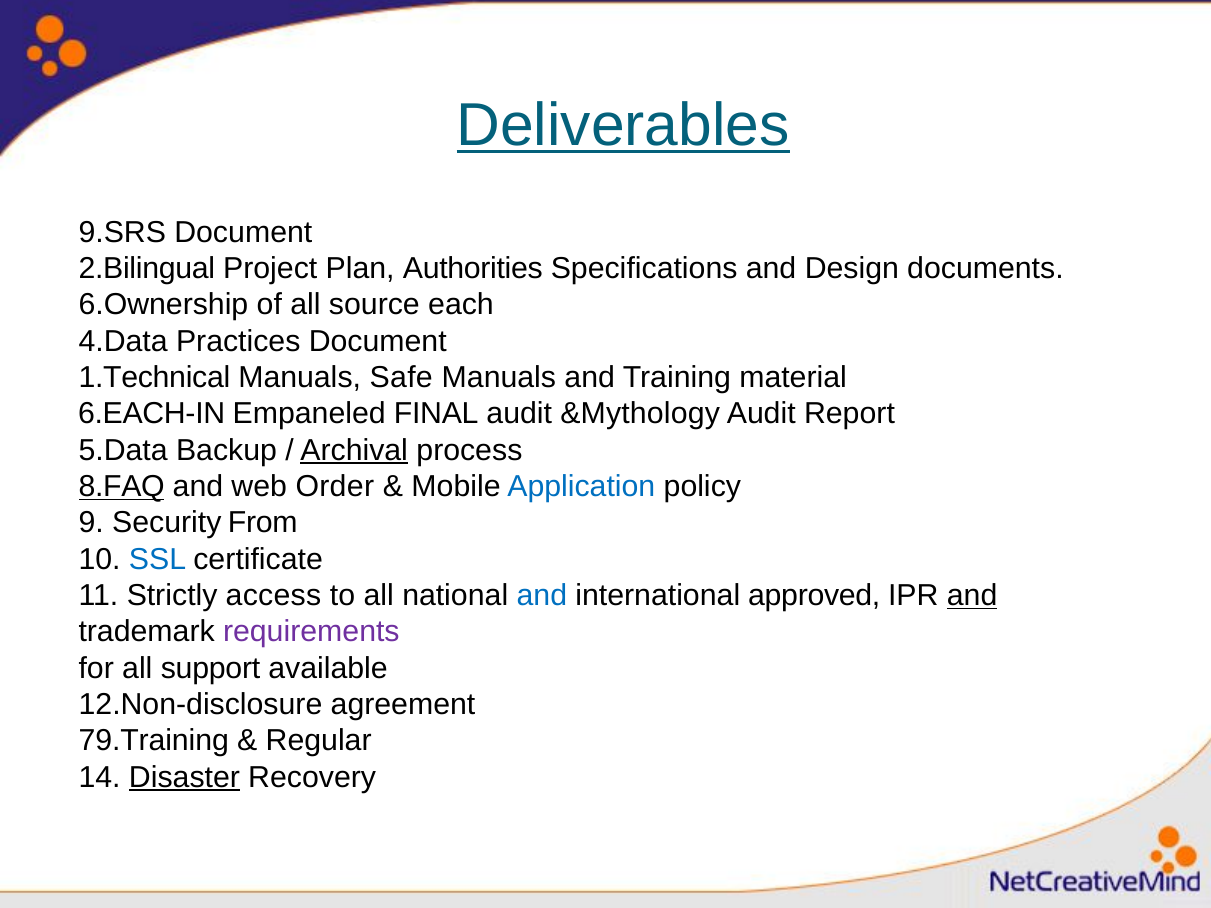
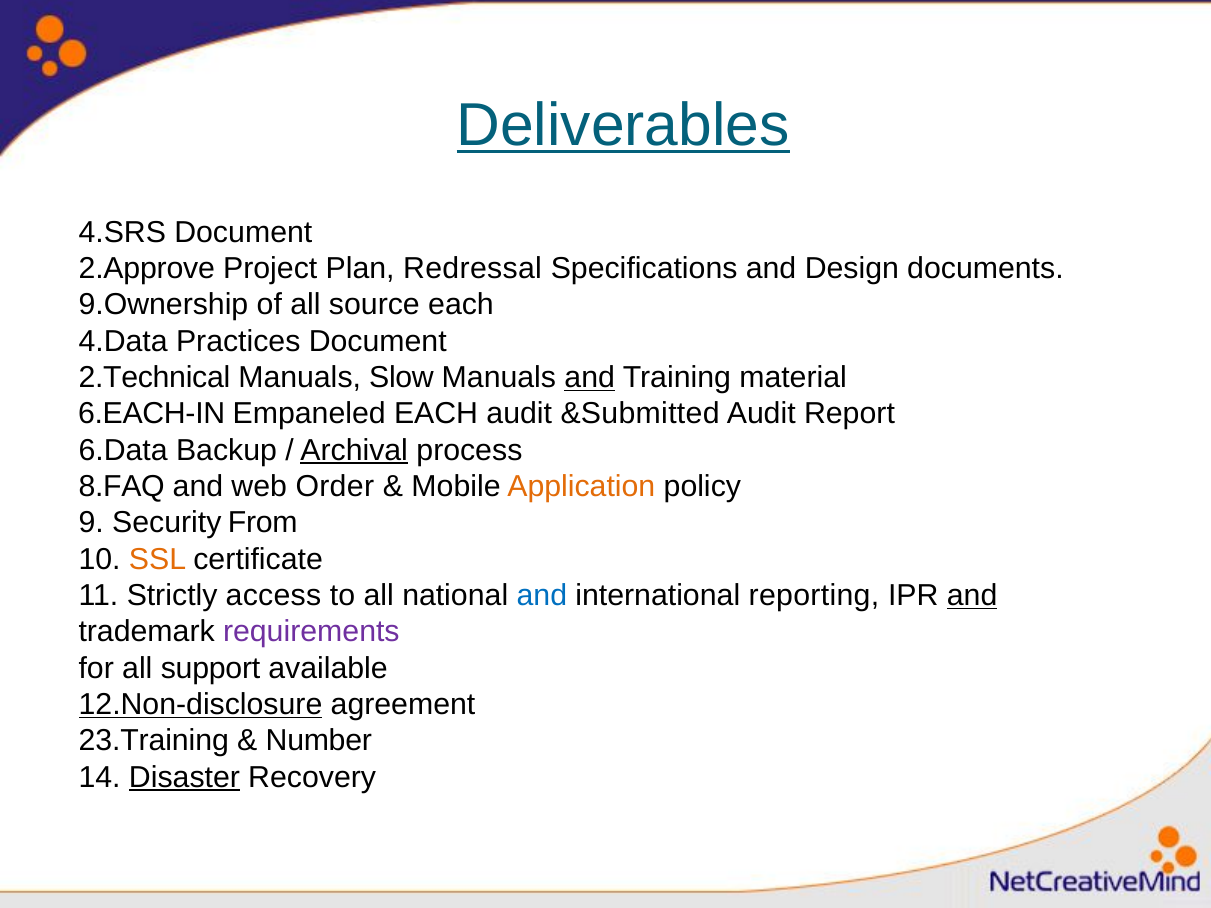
9.SRS: 9.SRS -> 4.SRS
2.Bilingual: 2.Bilingual -> 2.Approve
Authorities: Authorities -> Redressal
6.Ownership: 6.Ownership -> 9.Ownership
1.Technical: 1.Technical -> 2.Technical
Safe: Safe -> Slow
and at (590, 378) underline: none -> present
Empaneled FINAL: FINAL -> EACH
&Mythology: &Mythology -> &Submitted
5.Data: 5.Data -> 6.Data
8.FAQ underline: present -> none
Application colour: blue -> orange
SSL colour: blue -> orange
approved: approved -> reporting
12.Non-disclosure underline: none -> present
79.Training: 79.Training -> 23.Training
Regular: Regular -> Number
